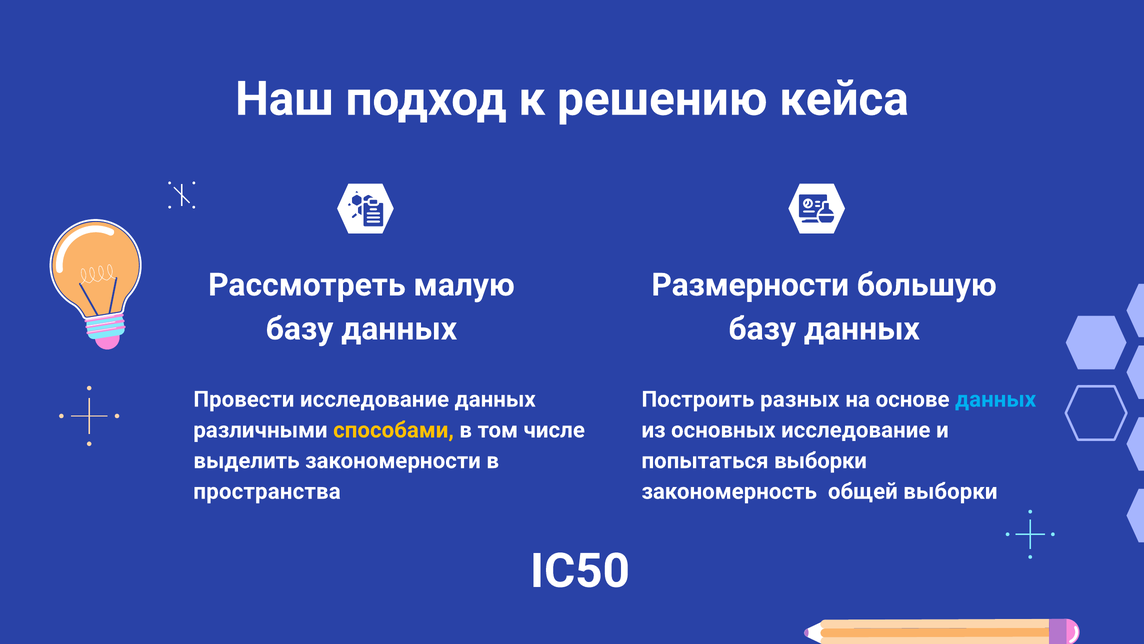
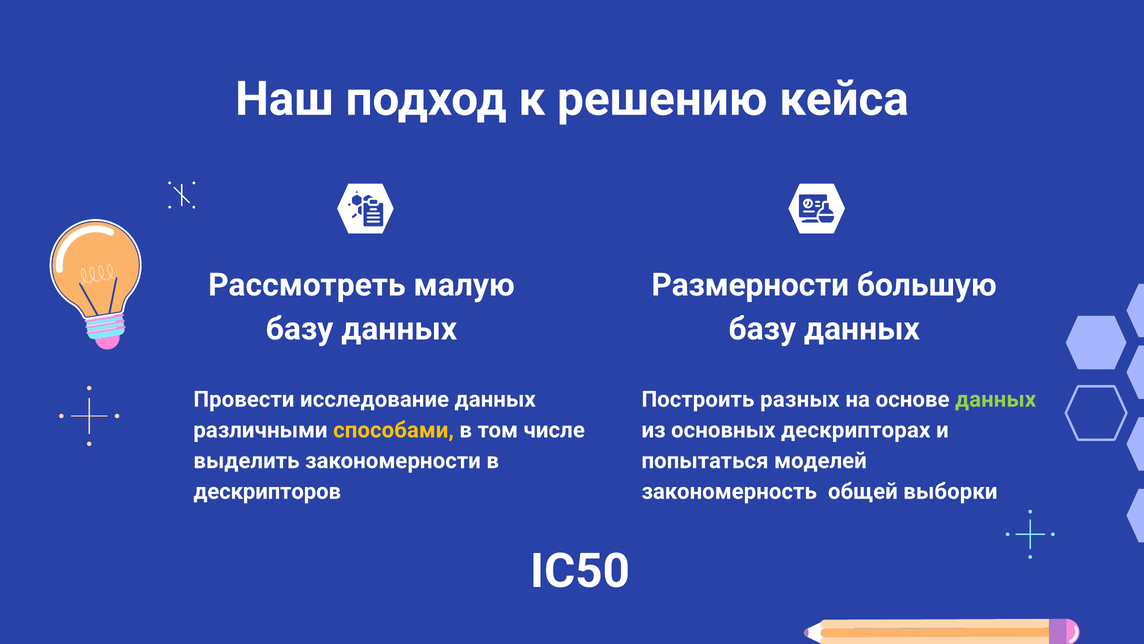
данных at (996, 399) colour: light blue -> light green
основных исследование: исследование -> дескрипторах
попытаться выборки: выборки -> моделей
пространства: пространства -> дескрипторов
